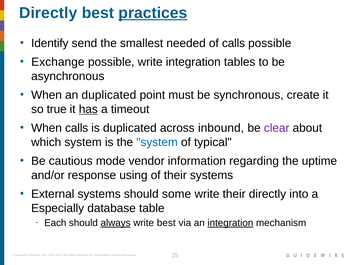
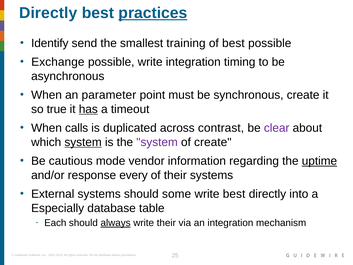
needed: needed -> training
of calls: calls -> best
tables: tables -> timing
an duplicated: duplicated -> parameter
inbound: inbound -> contrast
system at (83, 142) underline: none -> present
system at (157, 142) colour: blue -> purple
of typical: typical -> create
uptime underline: none -> present
using: using -> every
write their: their -> best
write best: best -> their
integration at (230, 223) underline: present -> none
